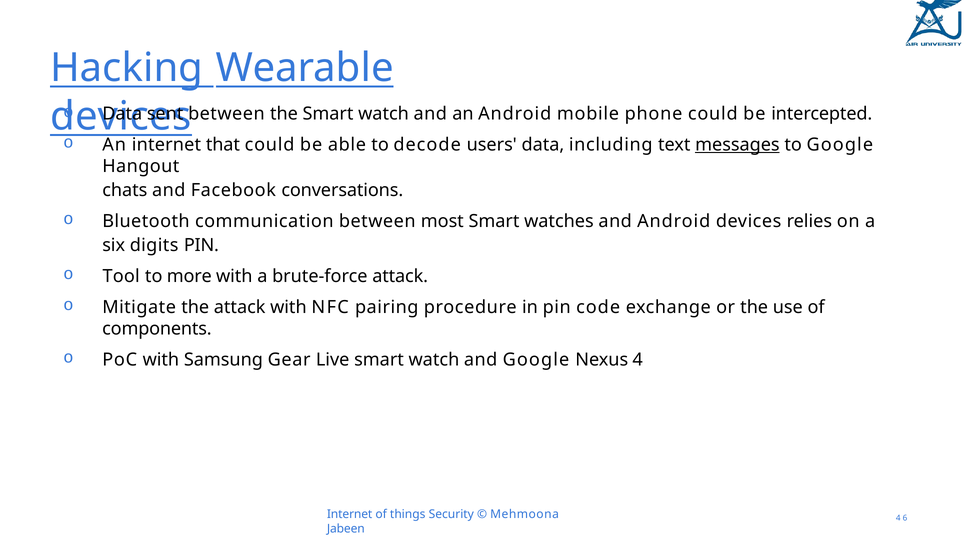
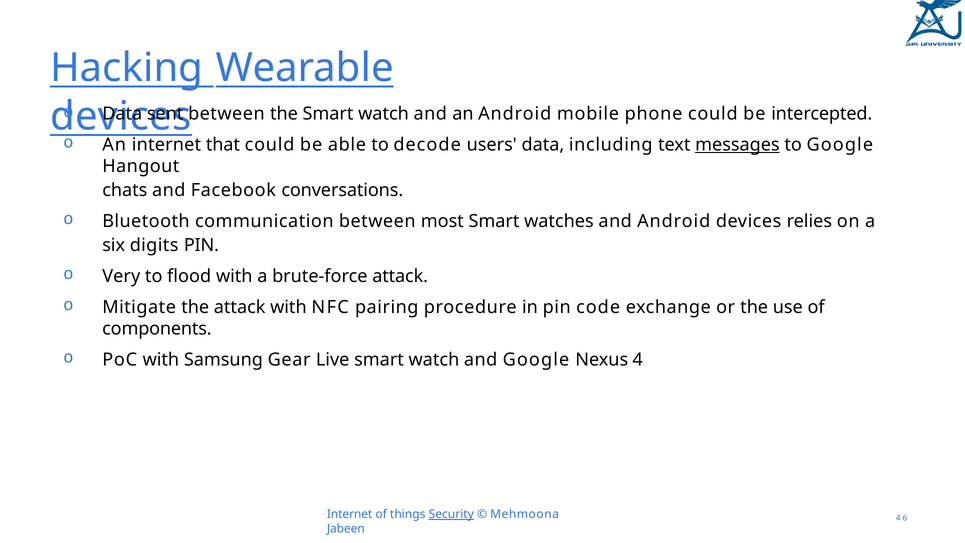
Tool: Tool -> Very
more: more -> flood
Security underline: none -> present
